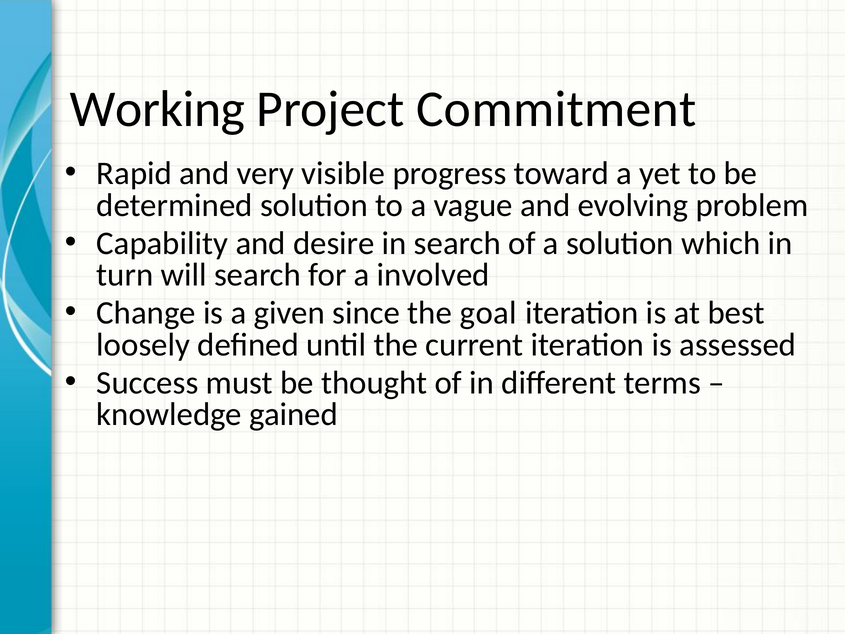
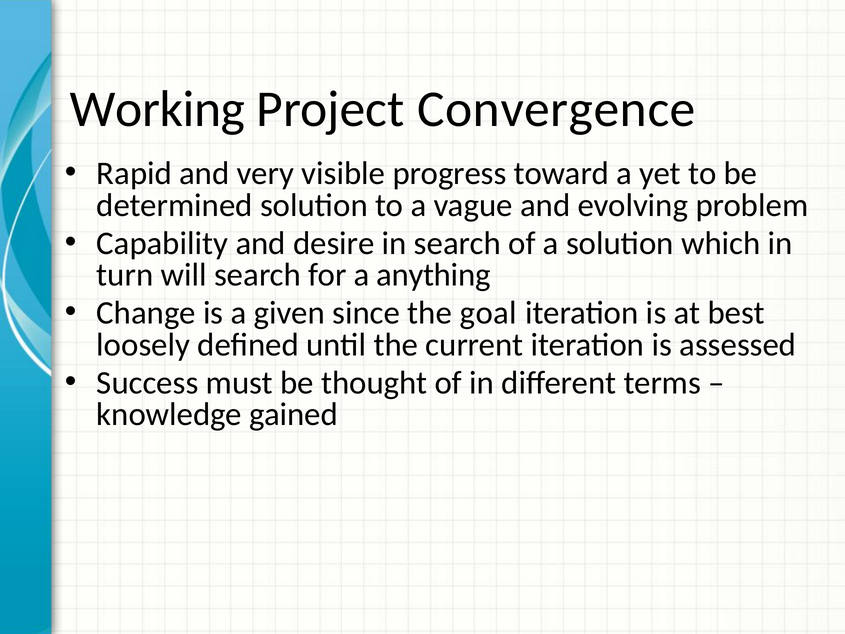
Commitment: Commitment -> Convergence
involved: involved -> anything
